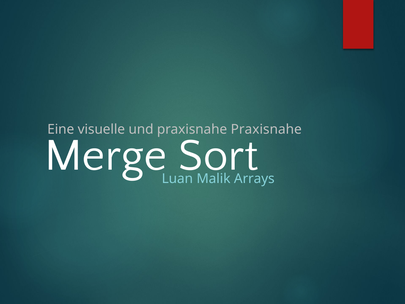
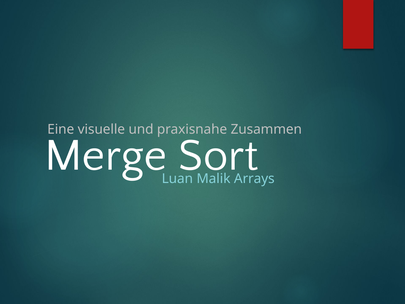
praxisnahe Praxisnahe: Praxisnahe -> Zusammen
